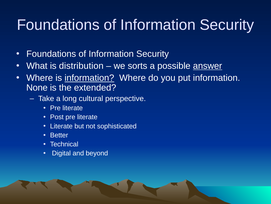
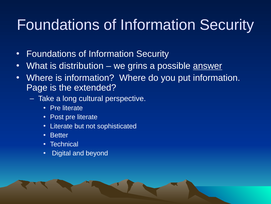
sorts: sorts -> grins
information at (89, 78) underline: present -> none
None: None -> Page
